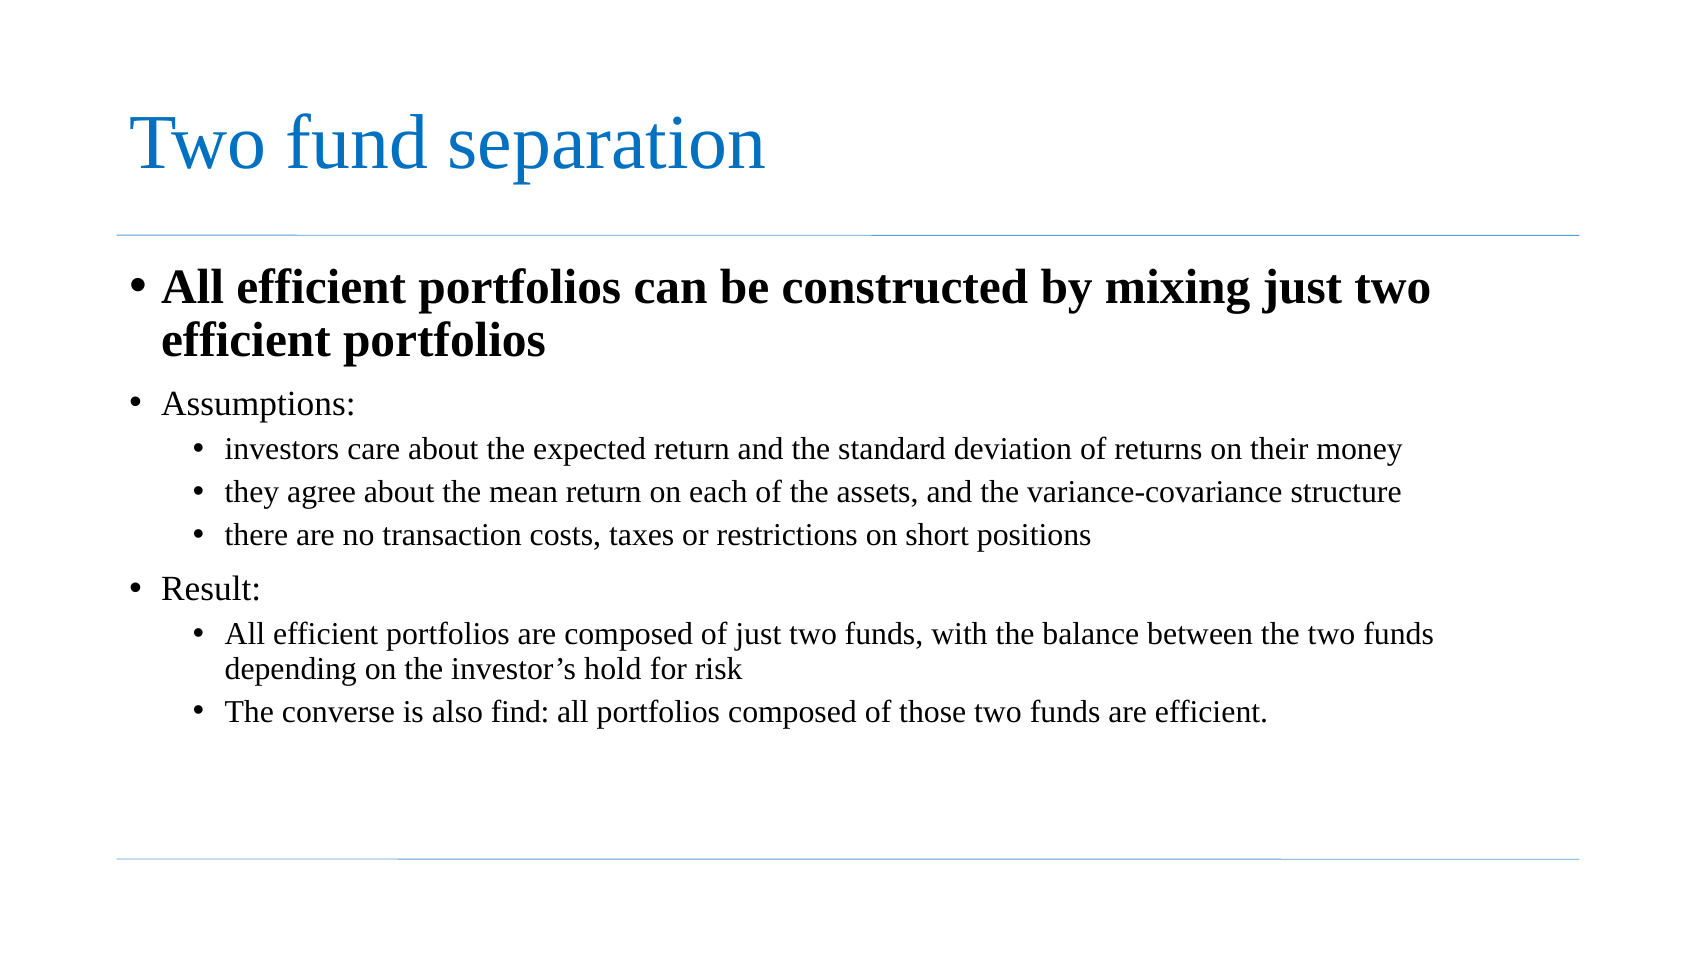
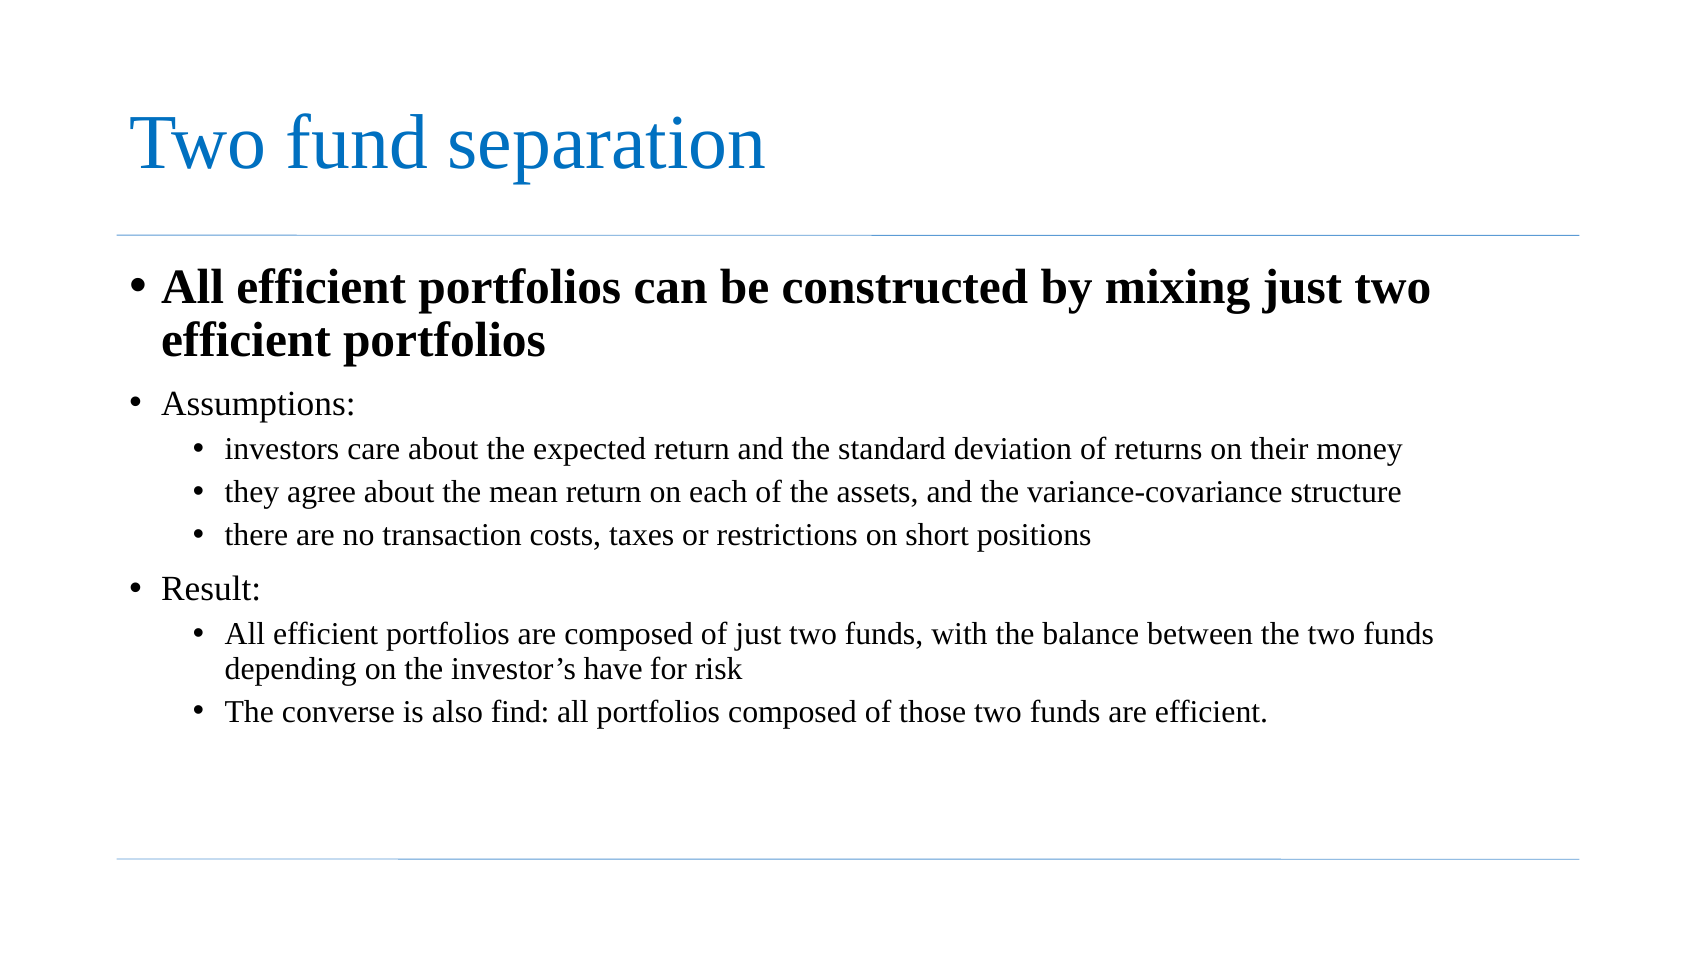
hold: hold -> have
